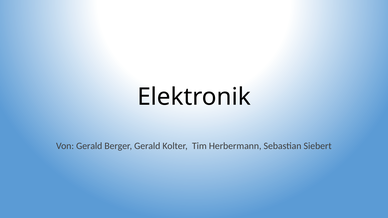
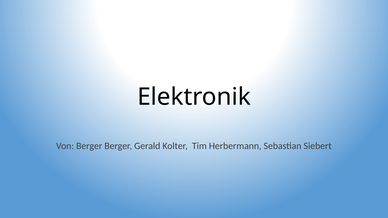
Von Gerald: Gerald -> Berger
